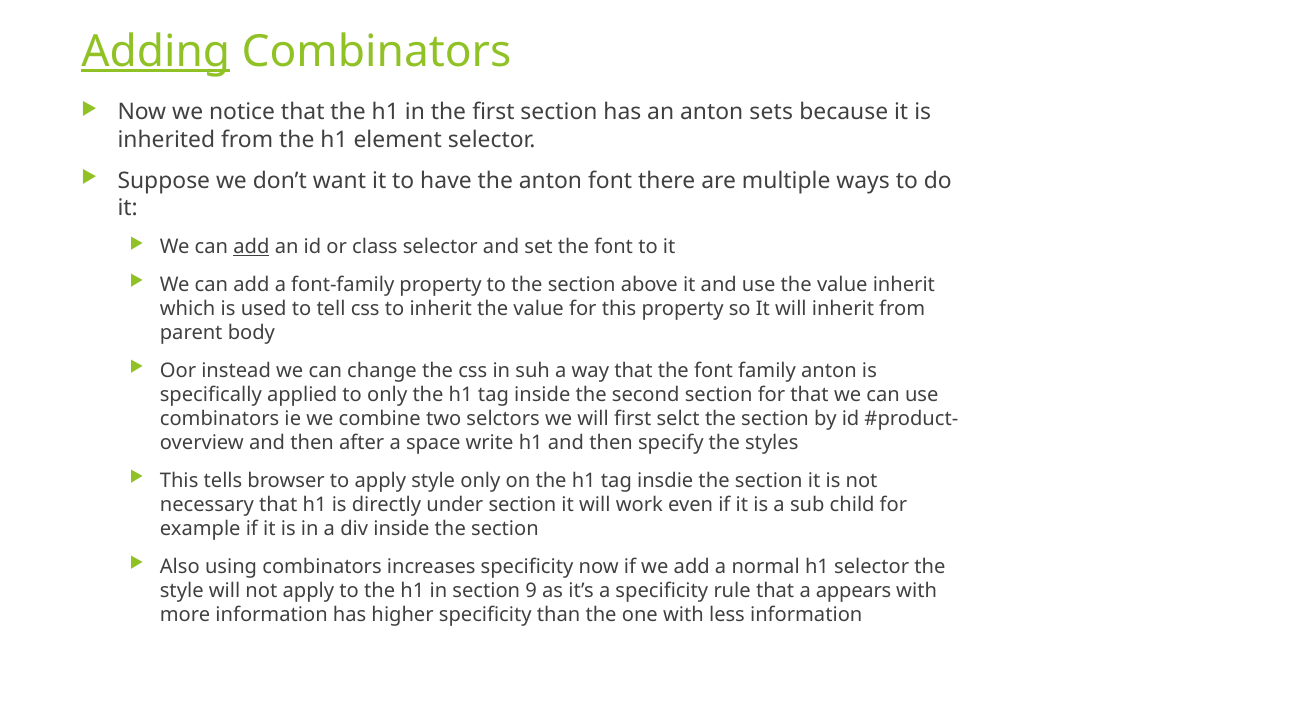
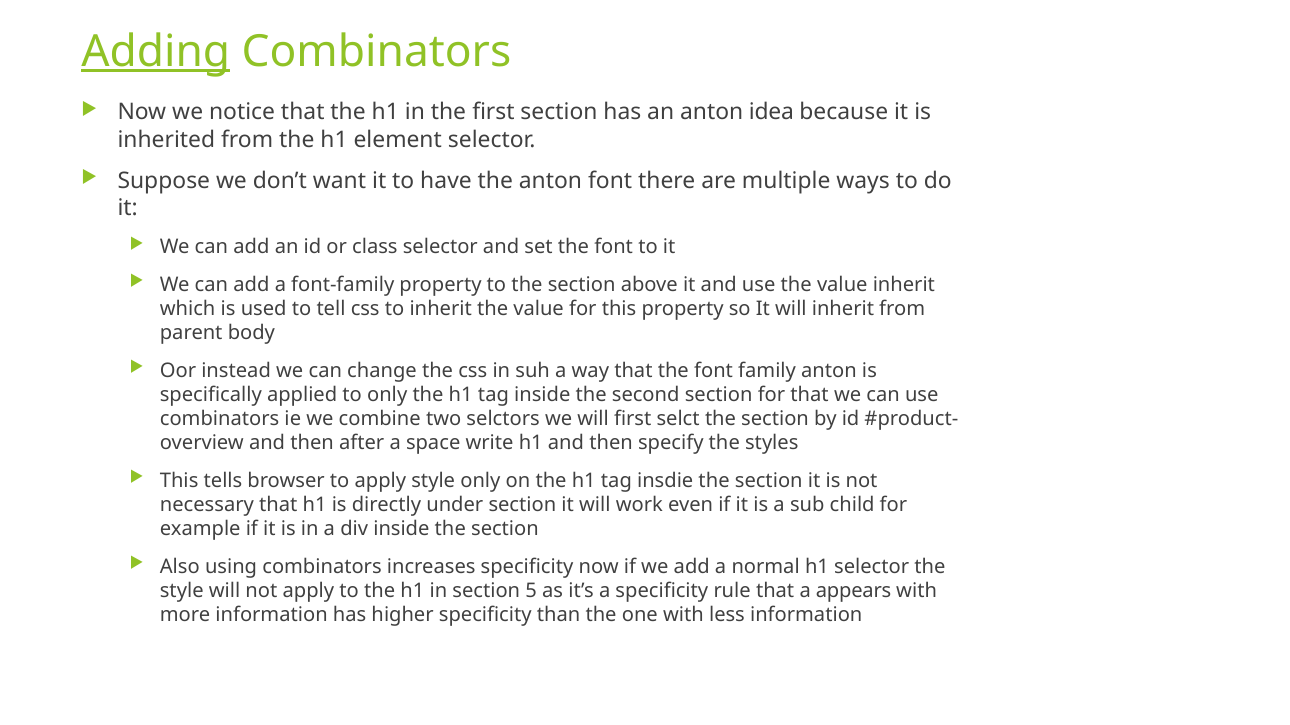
sets: sets -> idea
add at (251, 247) underline: present -> none
9: 9 -> 5
